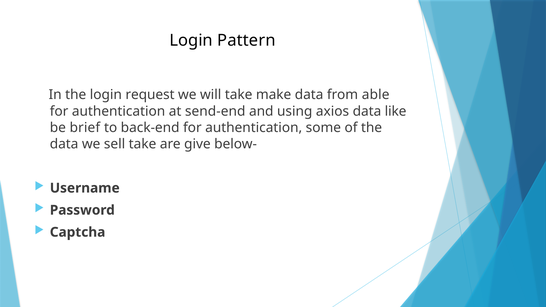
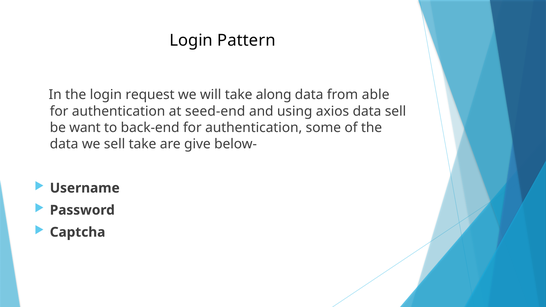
make: make -> along
send-end: send-end -> seed-end
data like: like -> sell
brief: brief -> want
